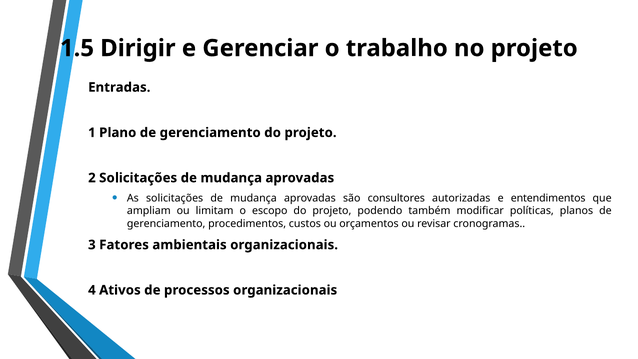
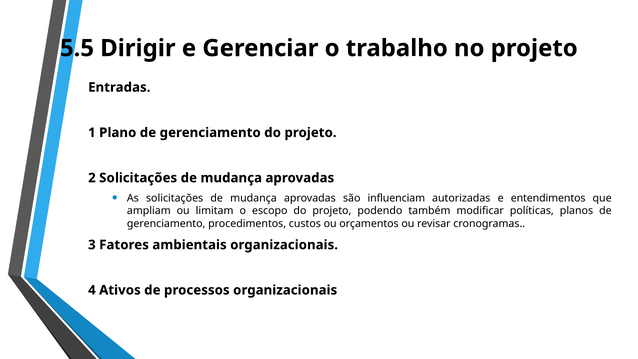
1.5: 1.5 -> 5.5
consultores: consultores -> influenciam
